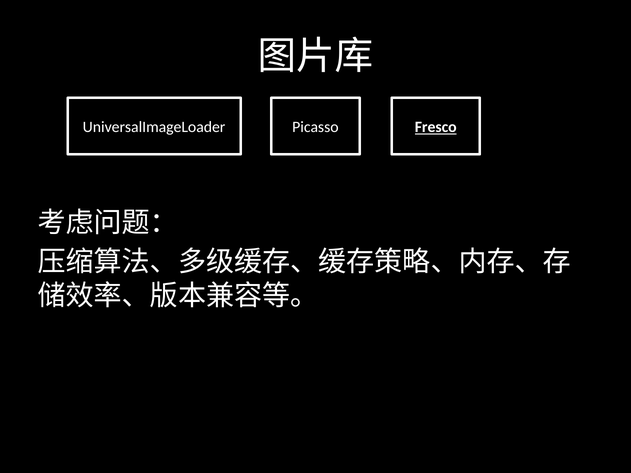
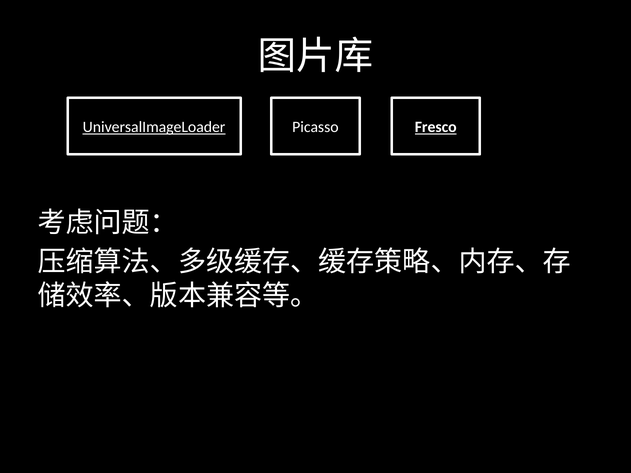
UniversalImageLoader underline: none -> present
